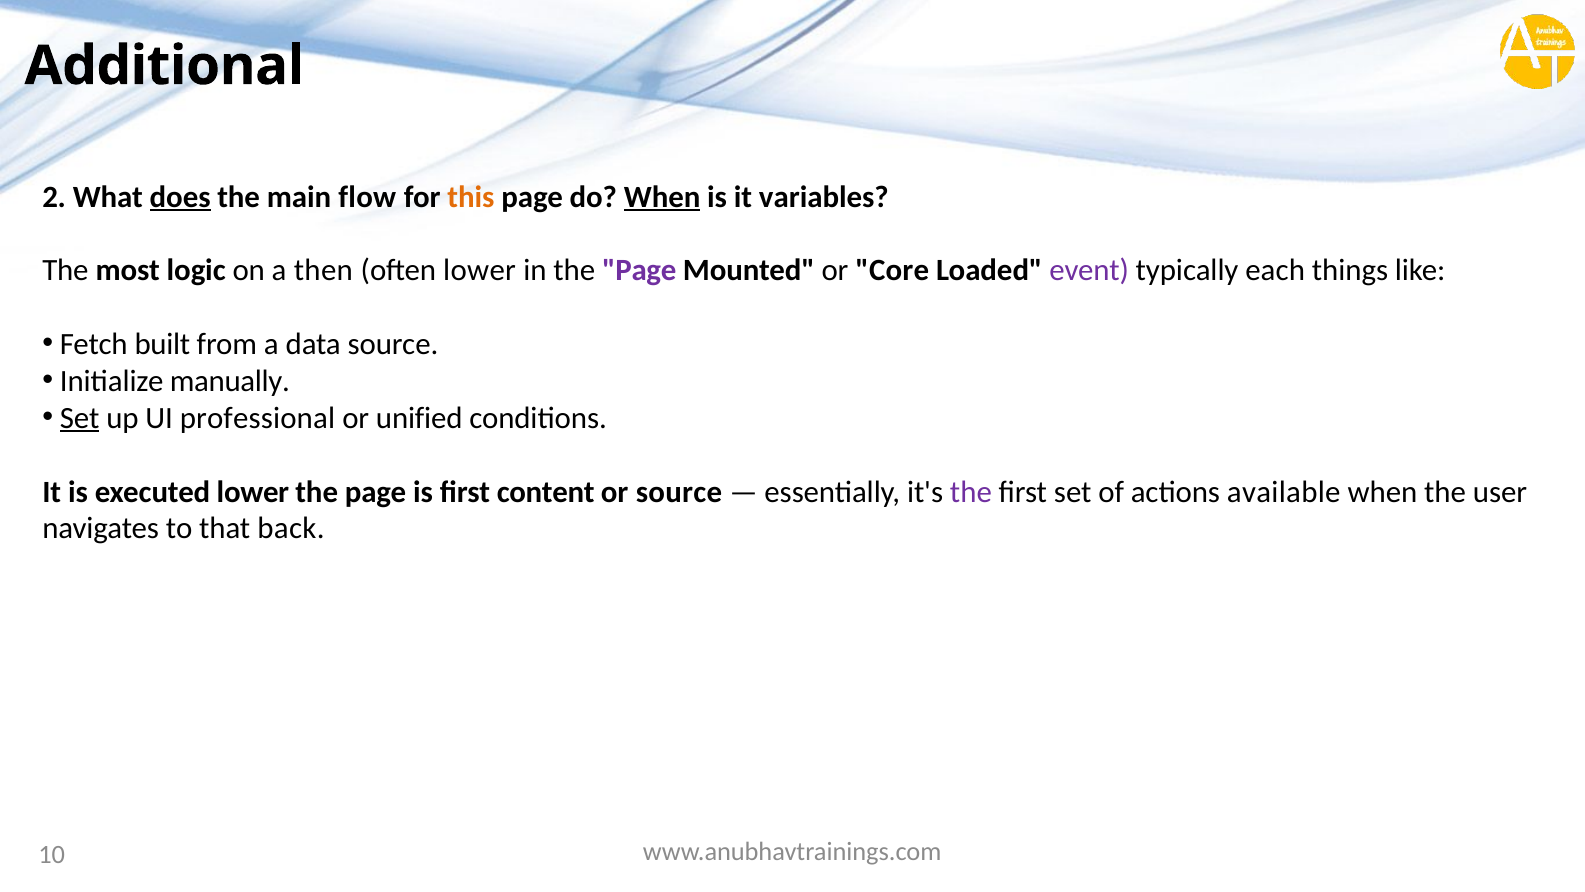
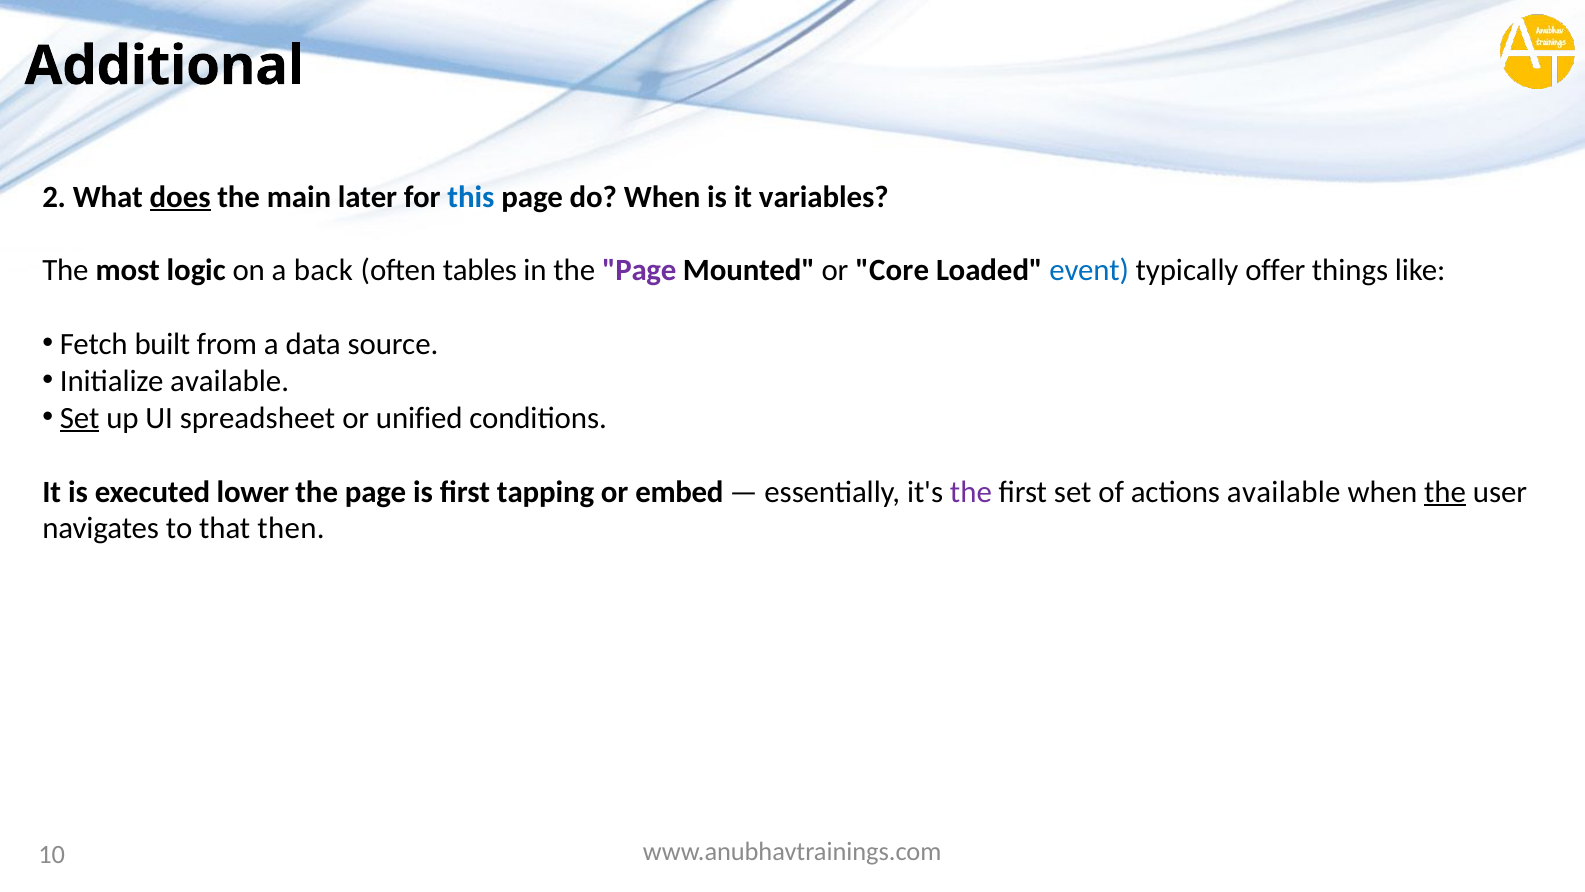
flow: flow -> later
this colour: orange -> blue
When at (662, 197) underline: present -> none
then: then -> back
often lower: lower -> tables
event colour: purple -> blue
each: each -> offer
Initialize manually: manually -> available
professional: professional -> spreadsheet
content: content -> tapping
or source: source -> embed
the at (1445, 492) underline: none -> present
back: back -> then
